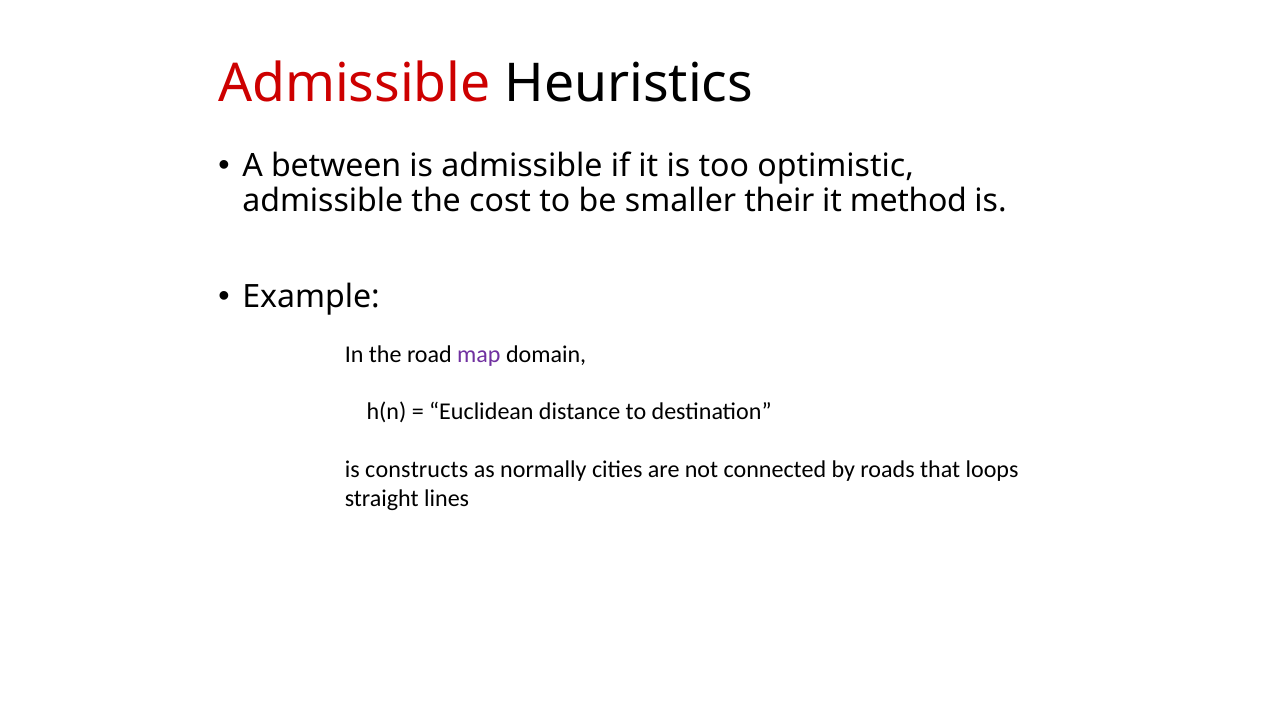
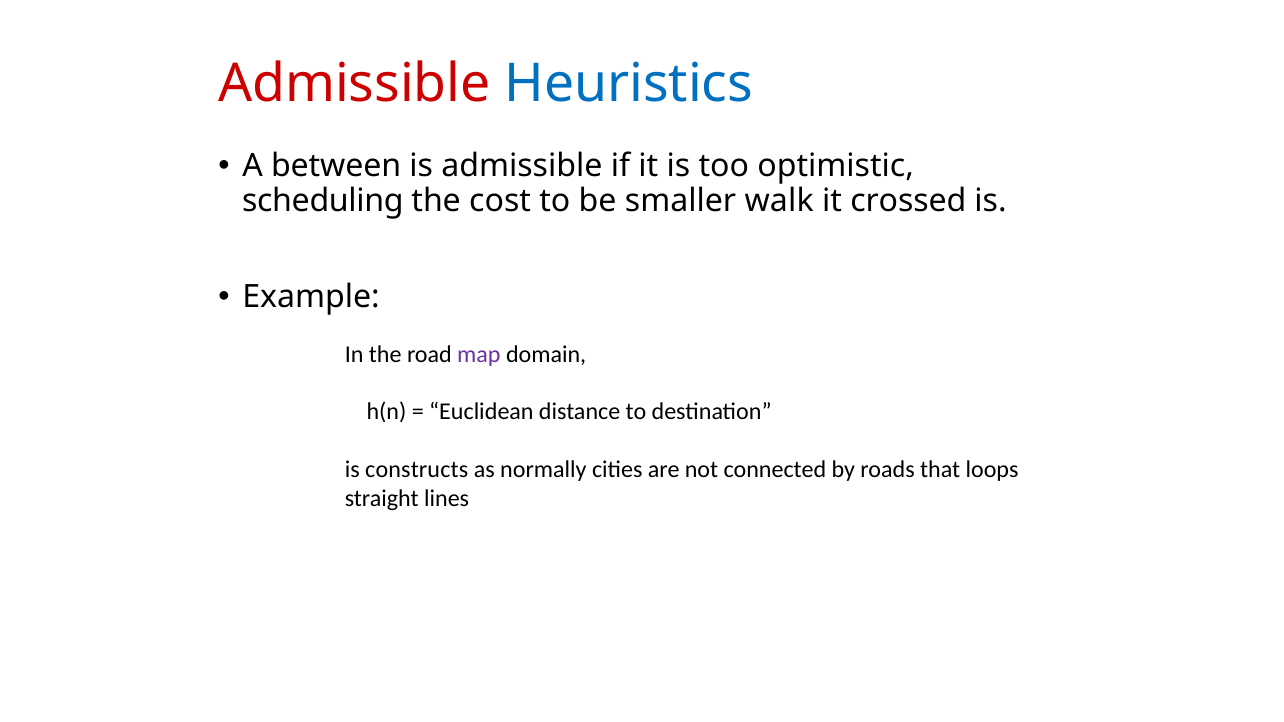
Heuristics colour: black -> blue
admissible at (323, 201): admissible -> scheduling
their: their -> walk
method: method -> crossed
